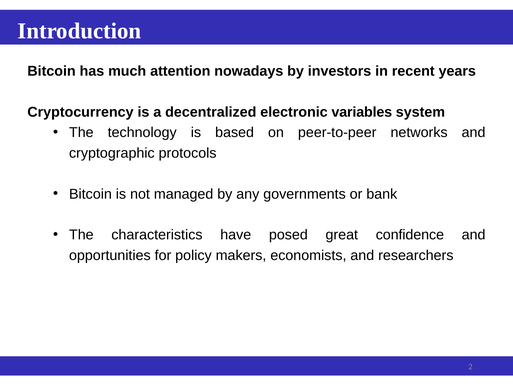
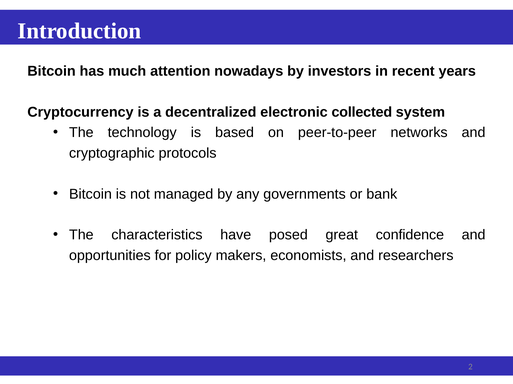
variables: variables -> collected
